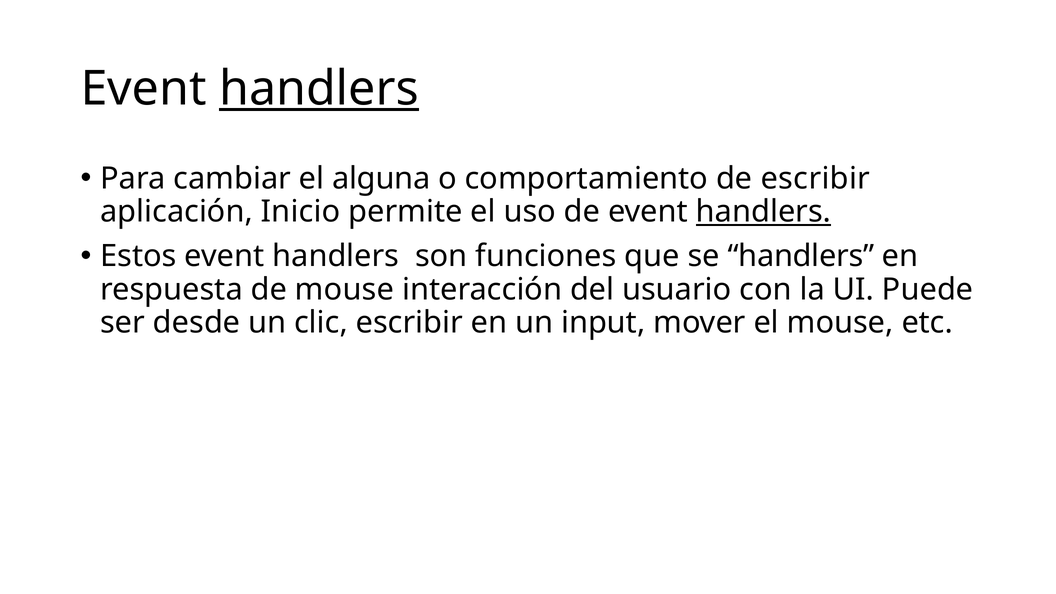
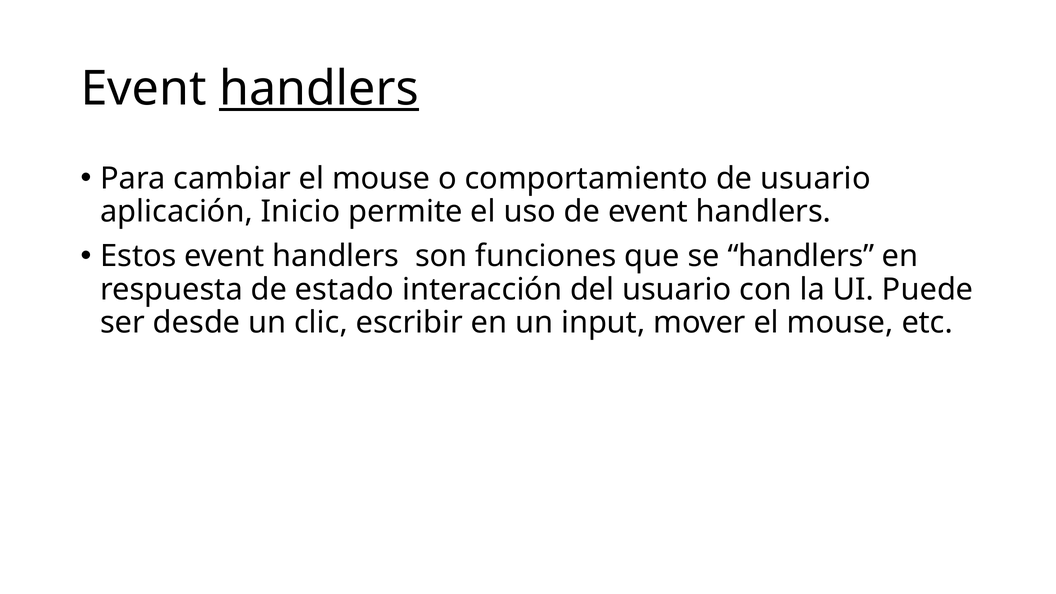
cambiar el alguna: alguna -> mouse
de escribir: escribir -> usuario
handlers at (764, 212) underline: present -> none
de mouse: mouse -> estado
